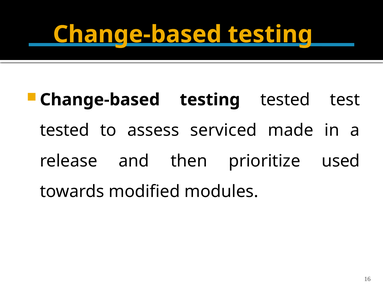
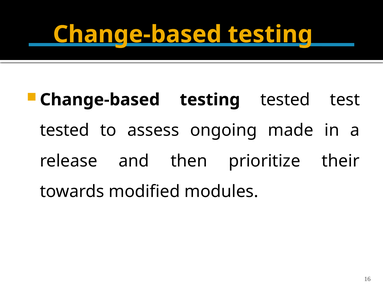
serviced: serviced -> ongoing
used: used -> their
